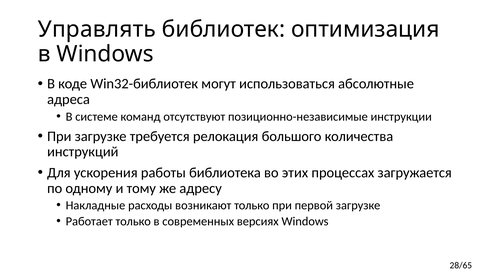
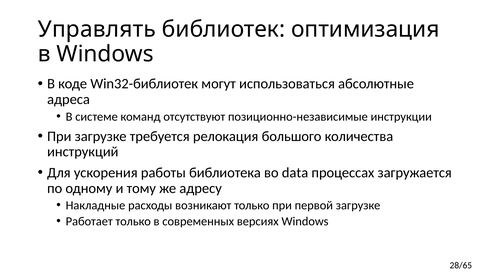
этих: этих -> data
